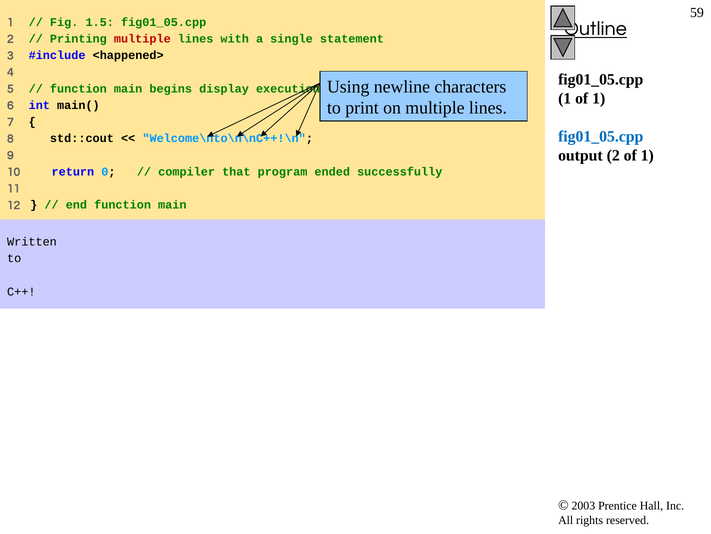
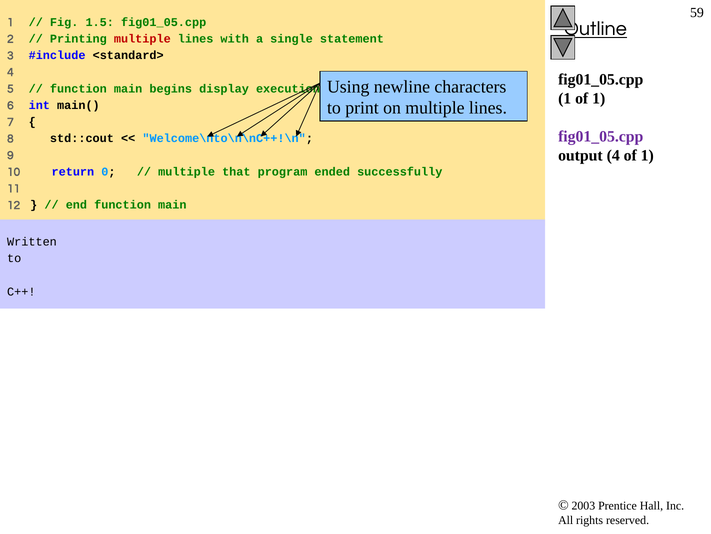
<happened>: <happened> -> <standard>
fig01_05.cpp at (601, 136) colour: blue -> purple
output 2: 2 -> 4
compiler at (187, 172): compiler -> multiple
